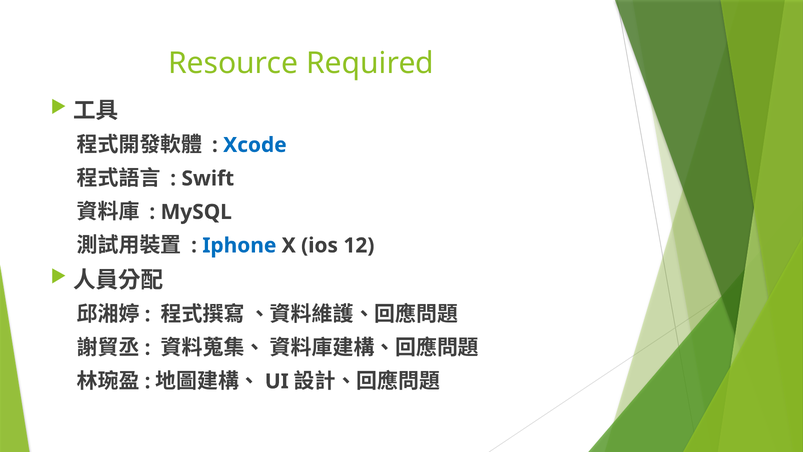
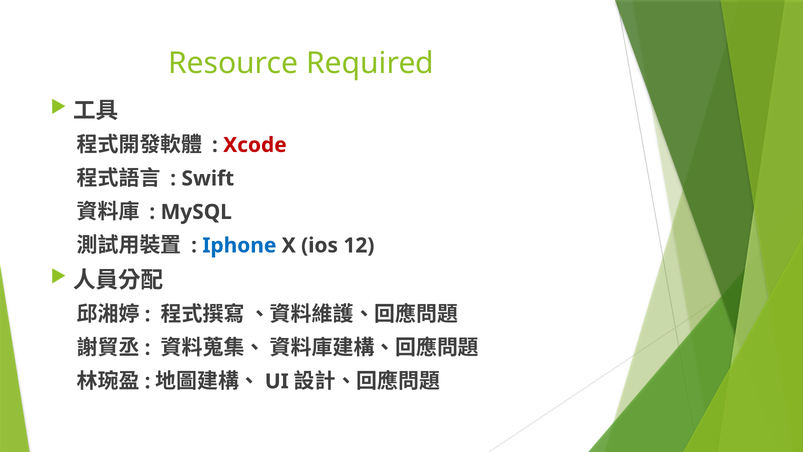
Xcode colour: blue -> red
